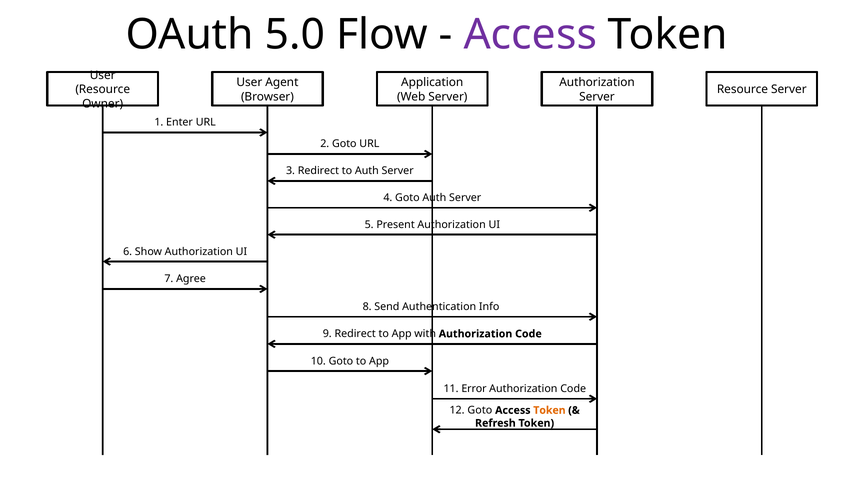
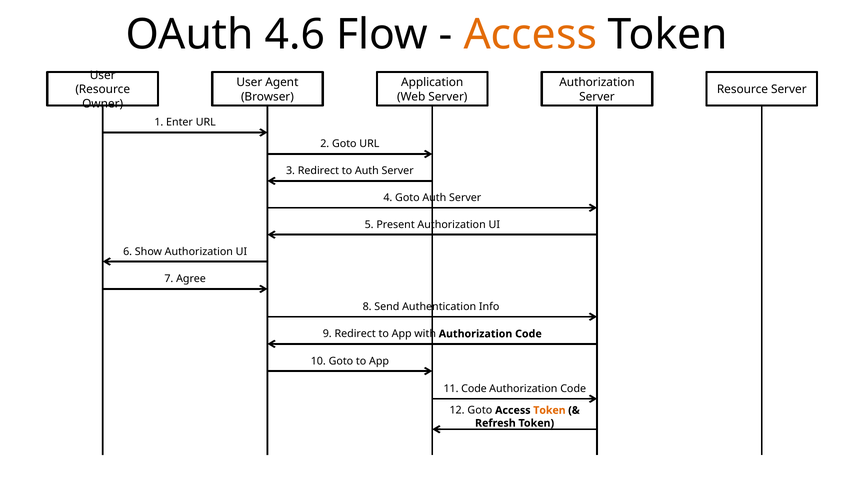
5.0: 5.0 -> 4.6
Access at (530, 35) colour: purple -> orange
11 Error: Error -> Code
